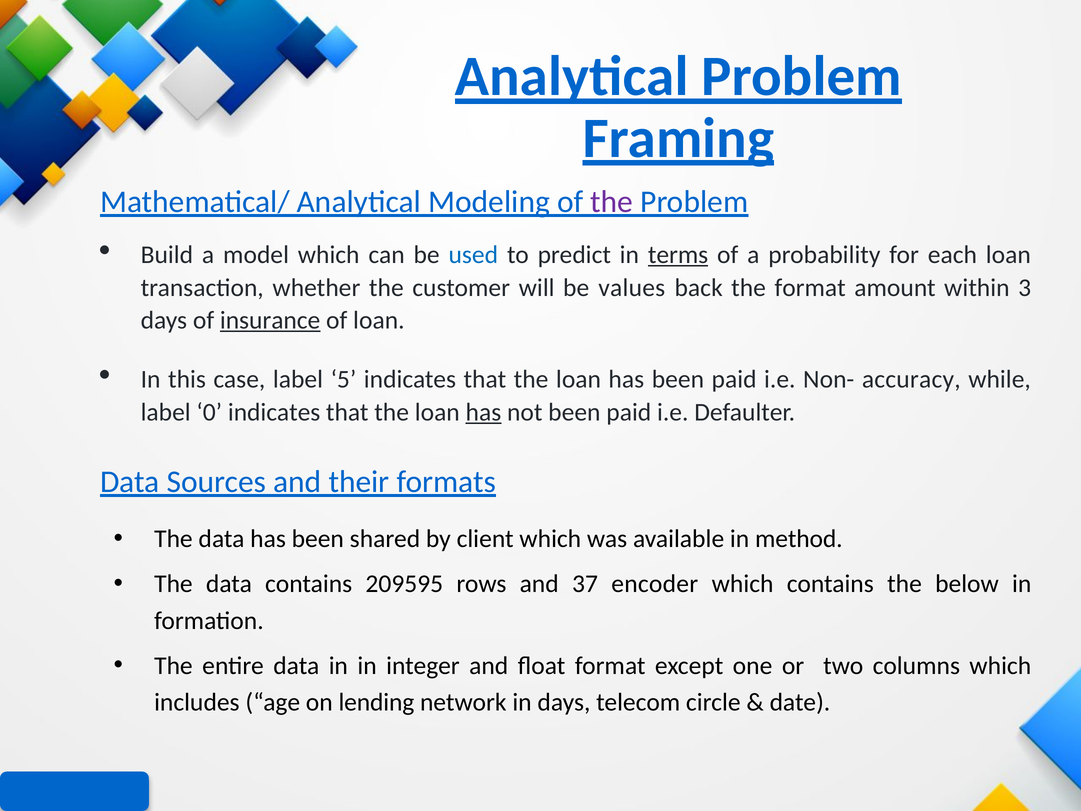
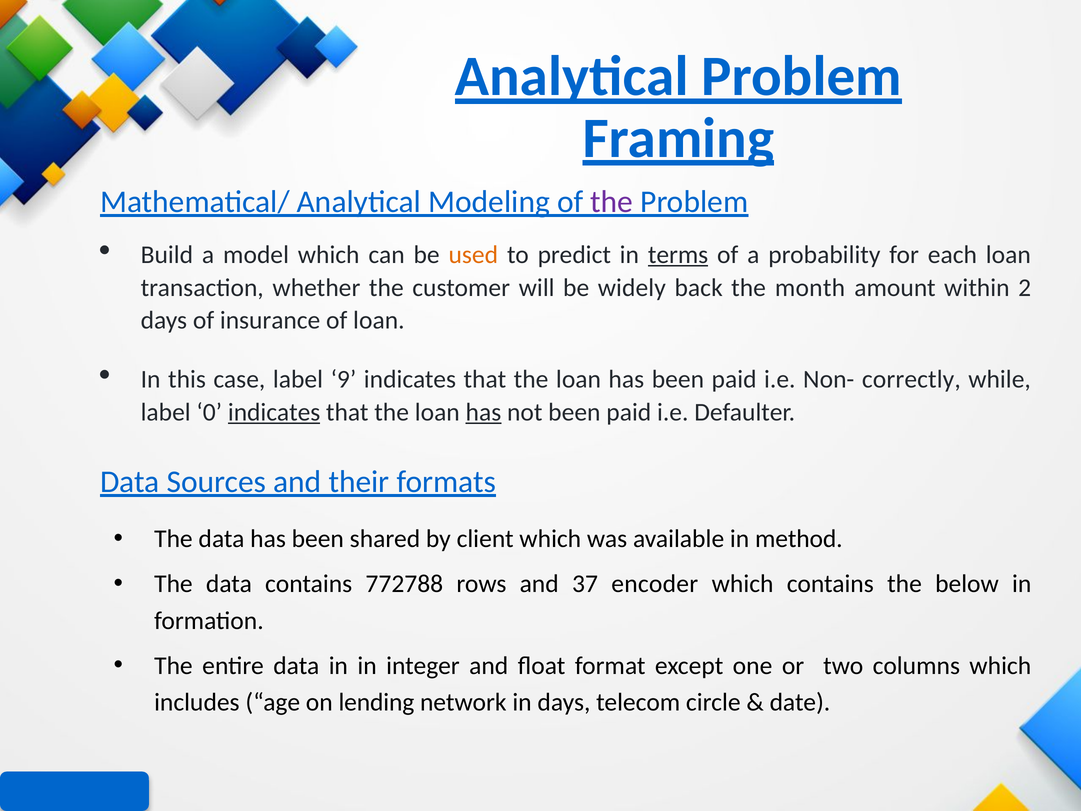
used colour: blue -> orange
values: values -> widely
the format: format -> month
3: 3 -> 2
insurance underline: present -> none
5: 5 -> 9
accuracy: accuracy -> correctly
indicates at (274, 412) underline: none -> present
209595: 209595 -> 772788
